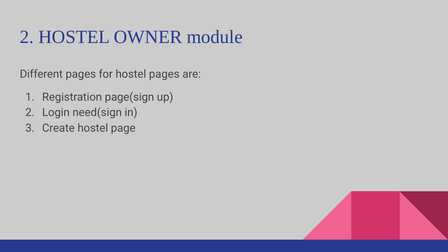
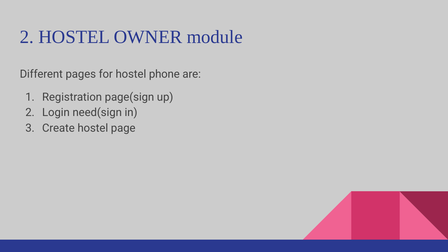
hostel pages: pages -> phone
